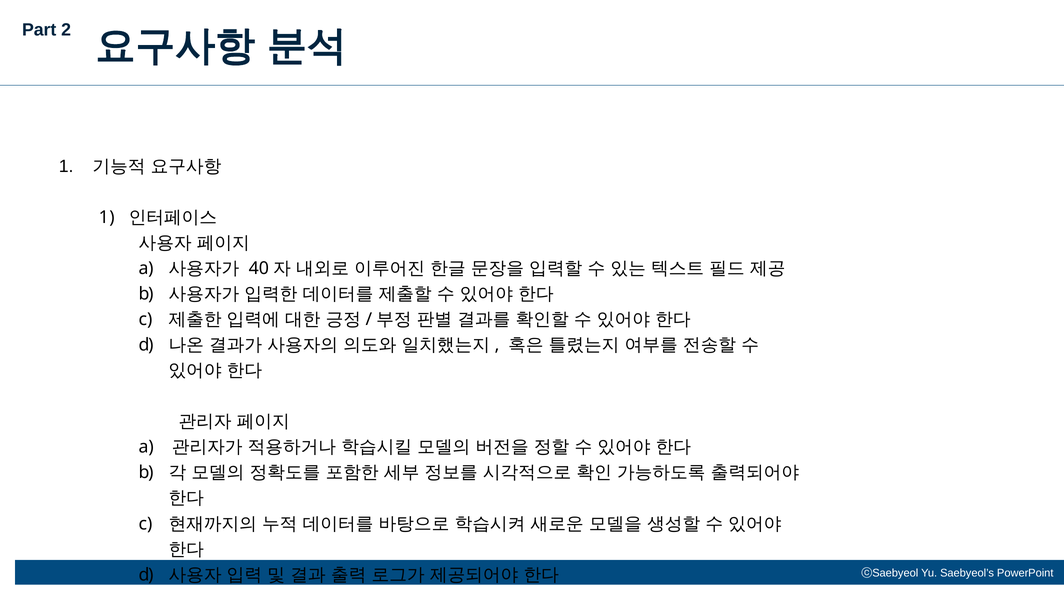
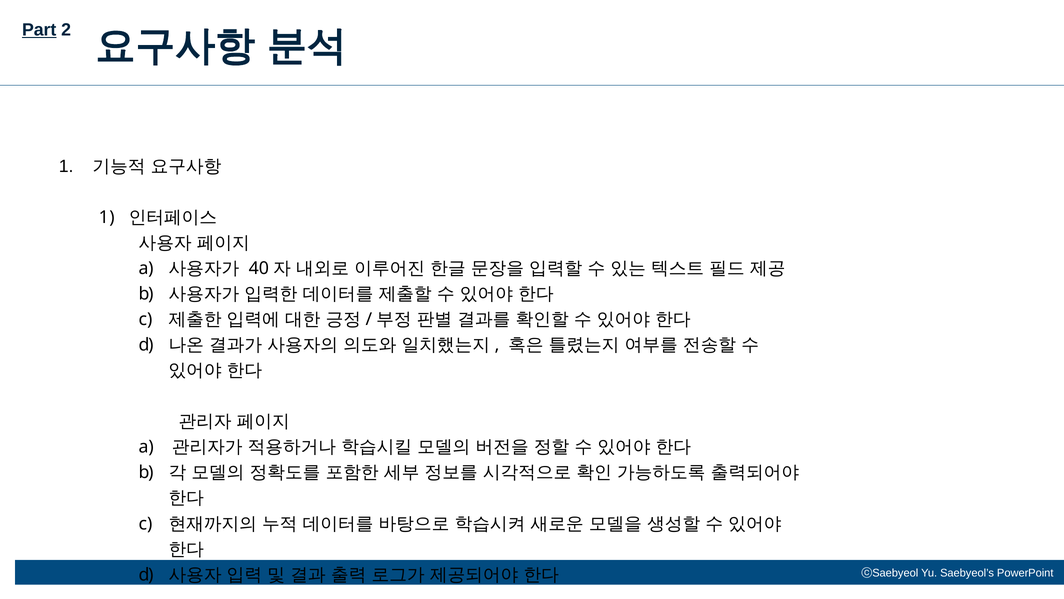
Part underline: none -> present
